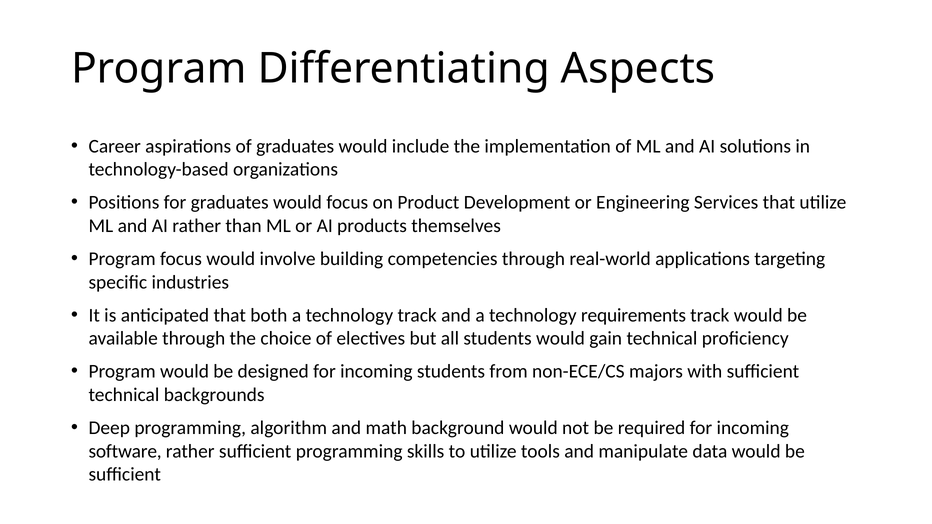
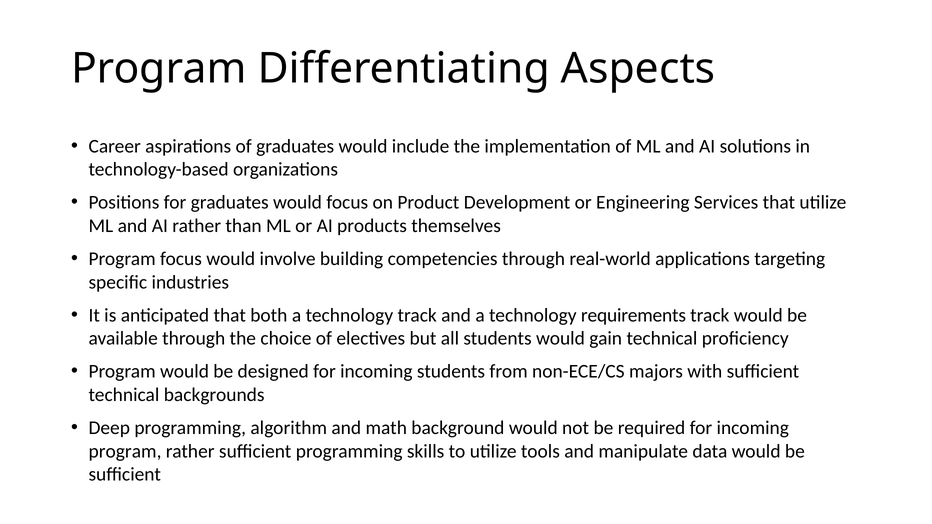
software at (125, 451): software -> program
